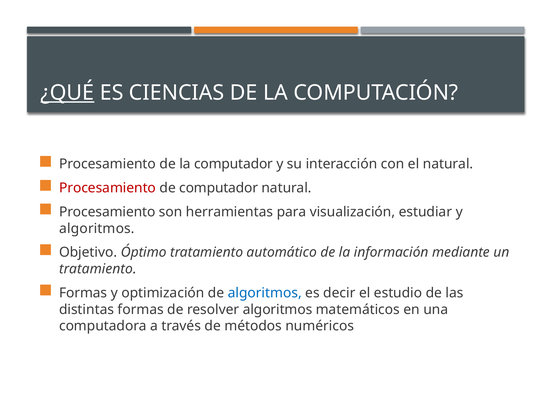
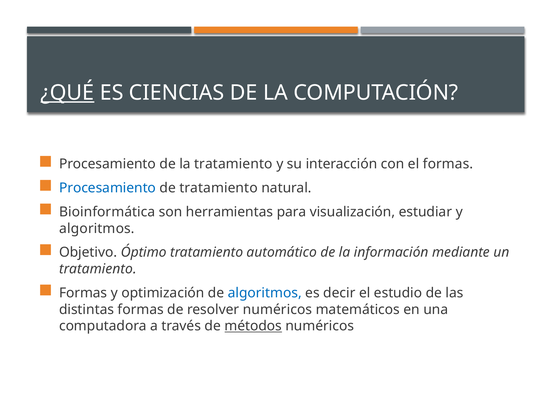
la computador: computador -> tratamiento
el natural: natural -> formas
Procesamiento at (108, 188) colour: red -> blue
de computador: computador -> tratamiento
Procesamiento at (107, 212): Procesamiento -> Bioinformática
resolver algoritmos: algoritmos -> numéricos
métodos underline: none -> present
